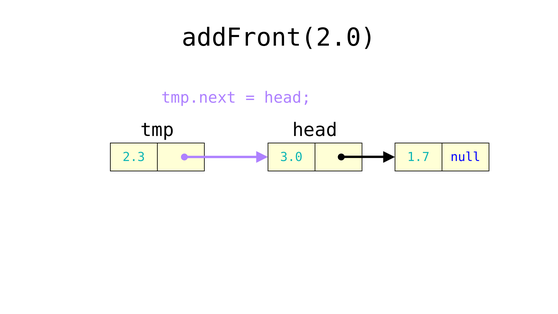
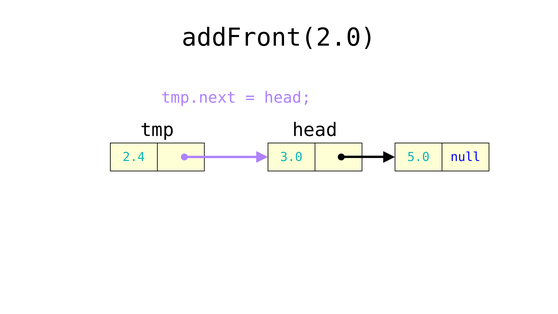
2.3: 2.3 -> 2.4
1.7: 1.7 -> 5.0
